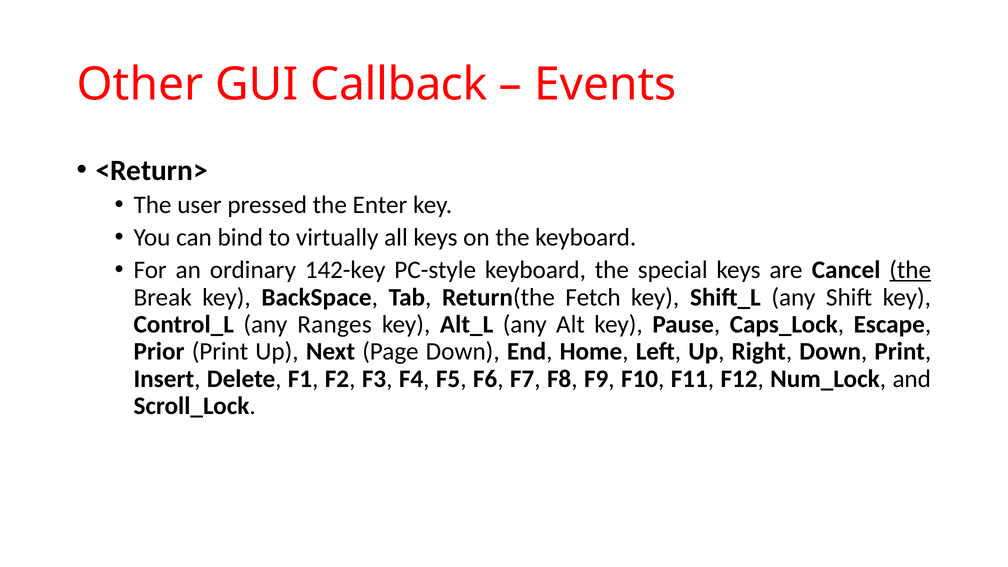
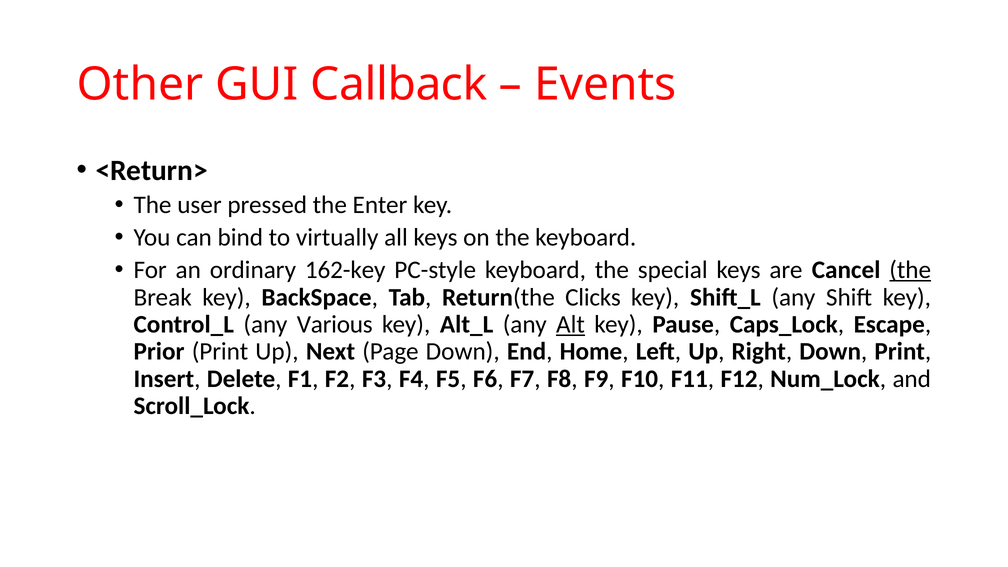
142-key: 142-key -> 162-key
Fetch: Fetch -> Clicks
Ranges: Ranges -> Various
Alt underline: none -> present
